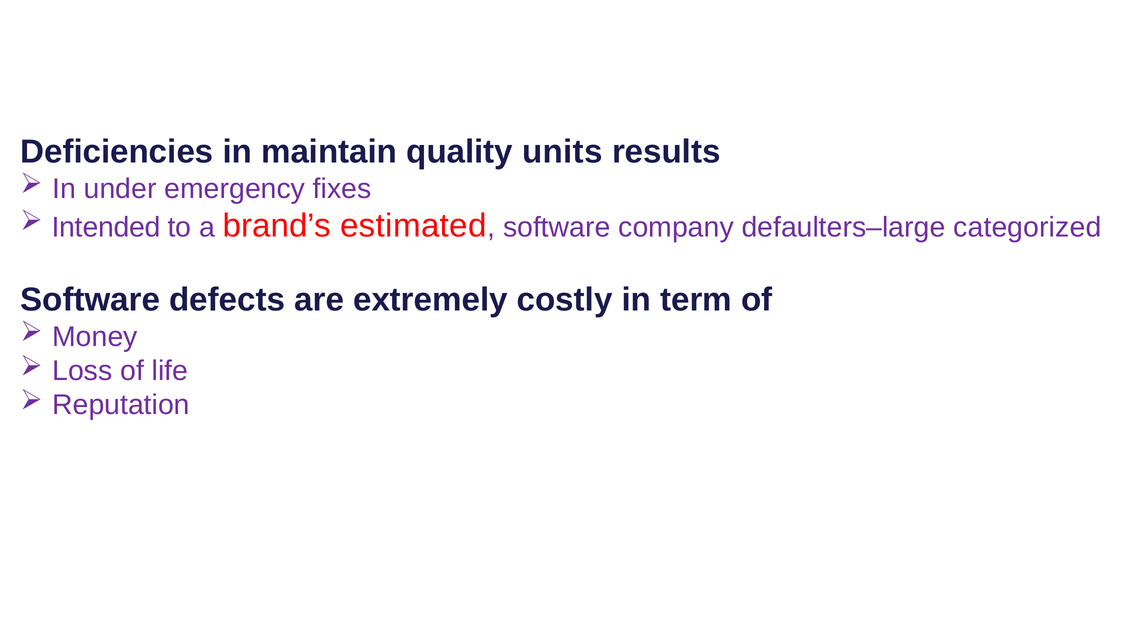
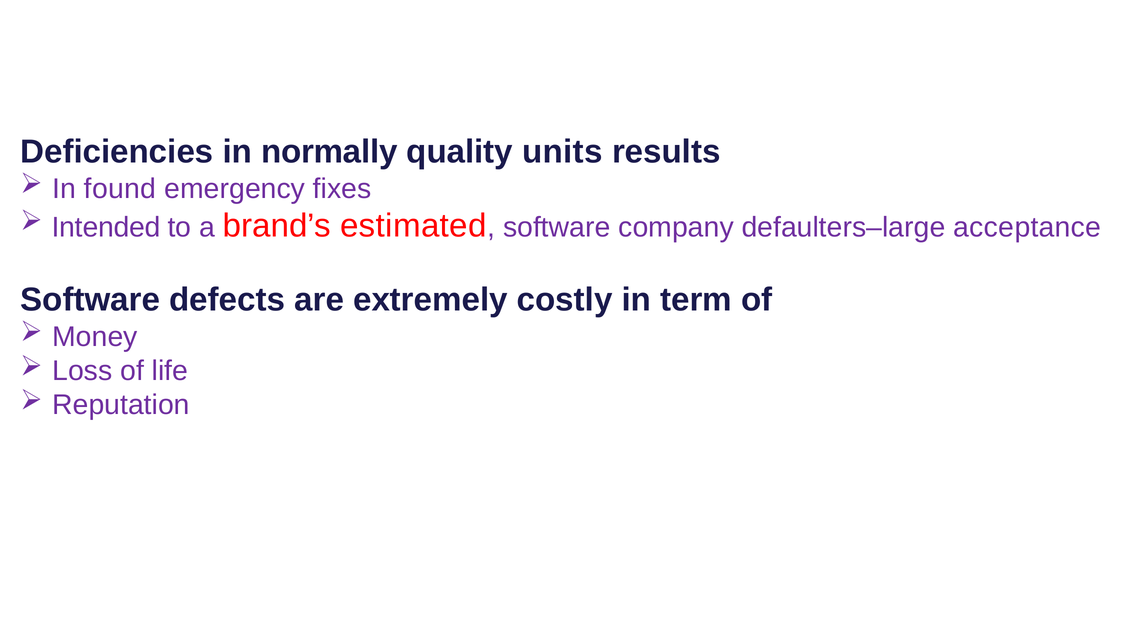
maintain: maintain -> normally
under: under -> found
categorized: categorized -> acceptance
